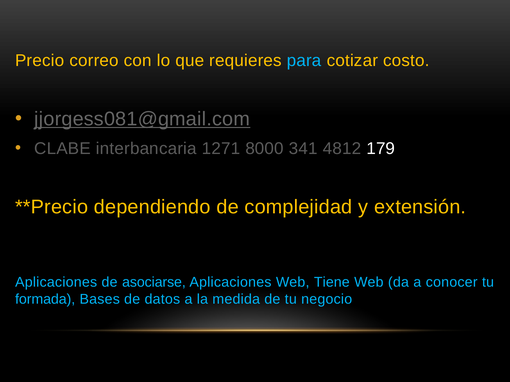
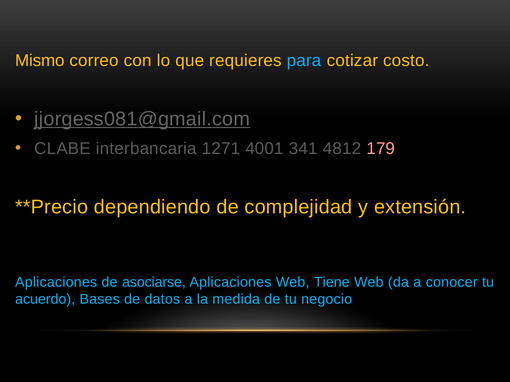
Precio: Precio -> Mismo
8000: 8000 -> 4001
179 colour: white -> pink
formada: formada -> acuerdo
